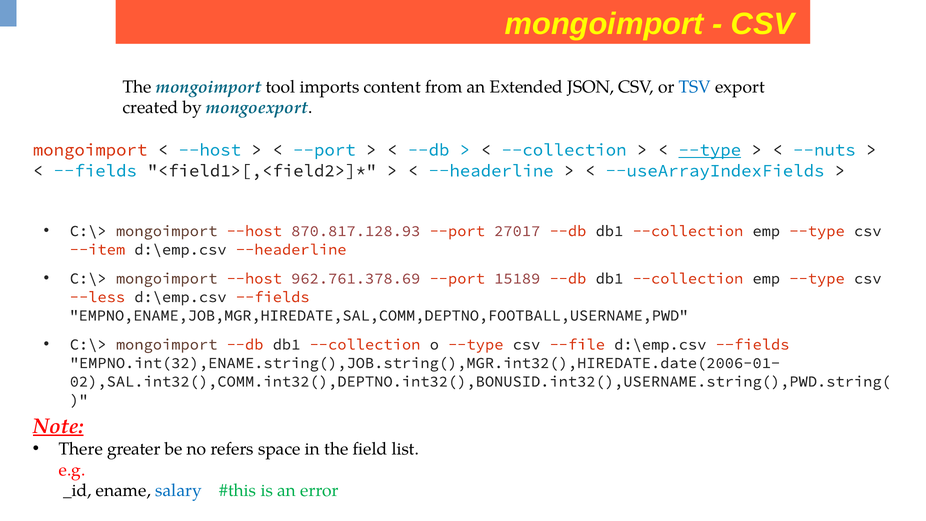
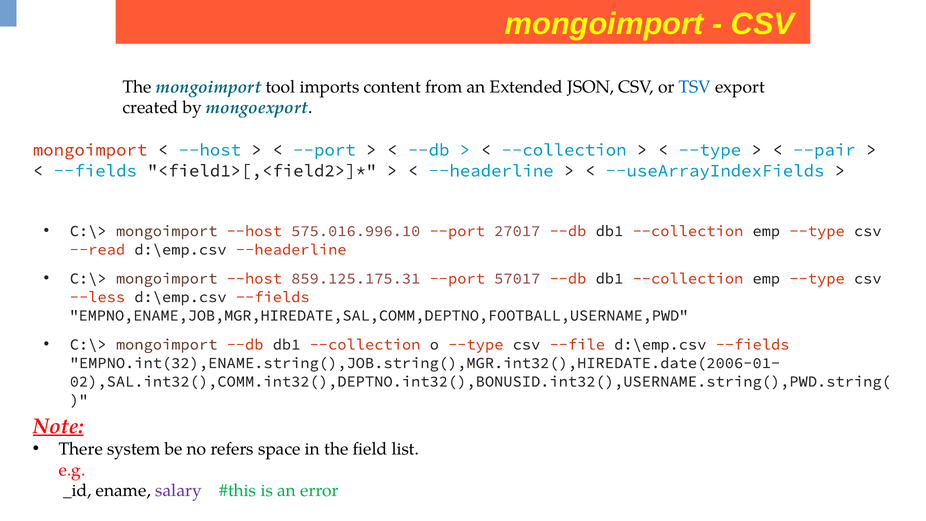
--type at (710, 150) underline: present -> none
--nuts: --nuts -> --pair
870.817.128.93: 870.817.128.93 -> 575.016.996.10
--item: --item -> --read
962.761.378.69: 962.761.378.69 -> 859.125.175.31
15189: 15189 -> 57017
greater: greater -> system
salary colour: blue -> purple
